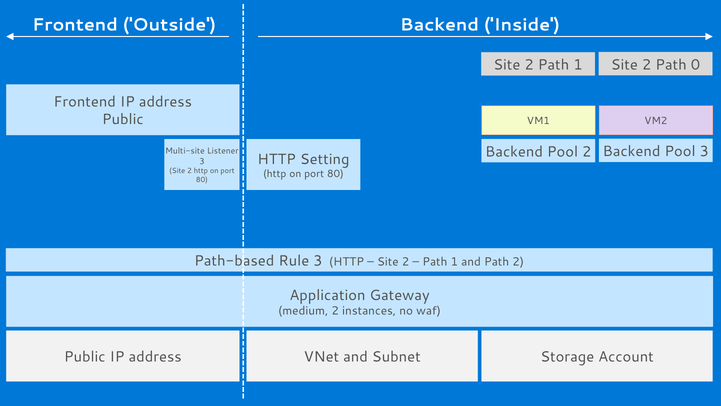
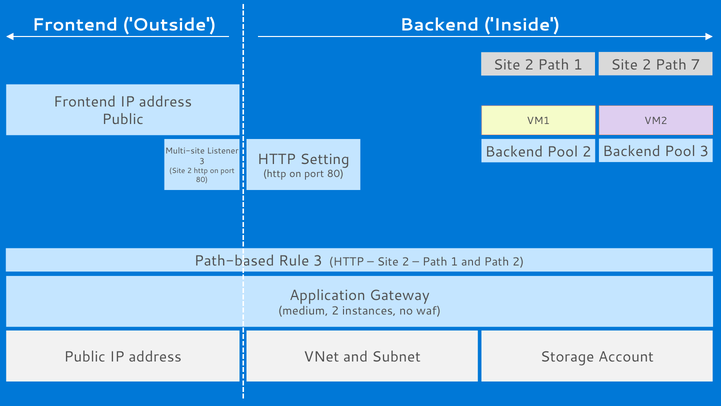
0: 0 -> 7
